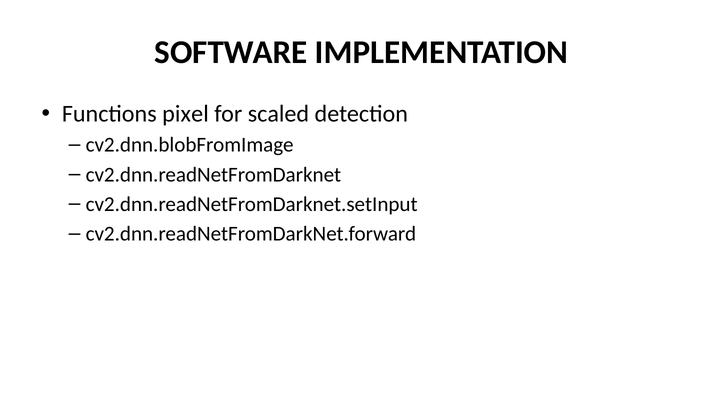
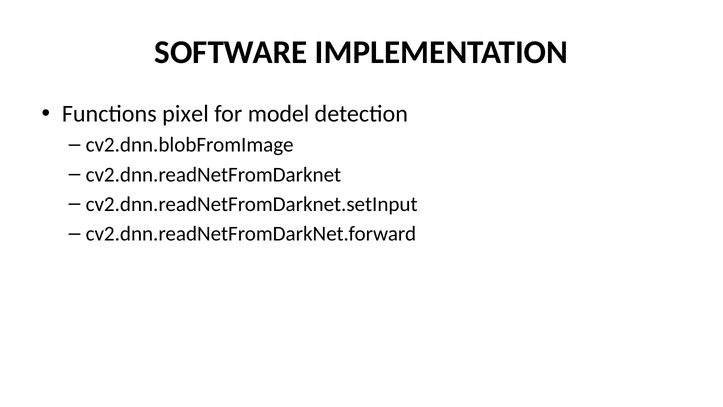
scaled: scaled -> model
